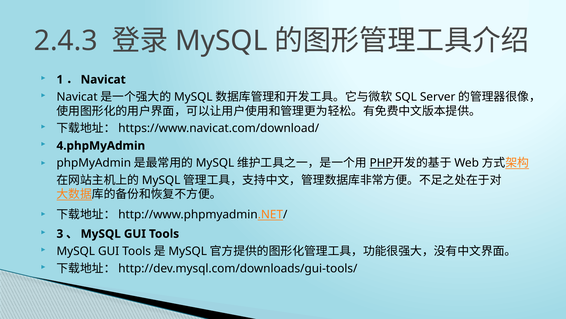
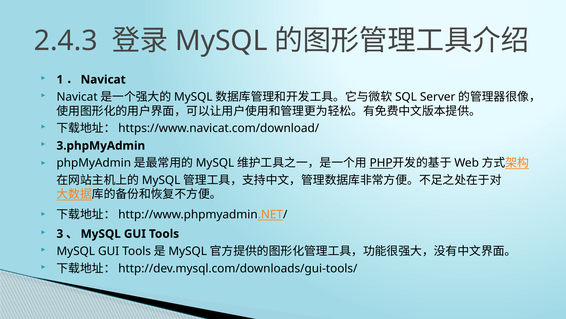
4.phpMyAdmin: 4.phpMyAdmin -> 3.phpMyAdmin
